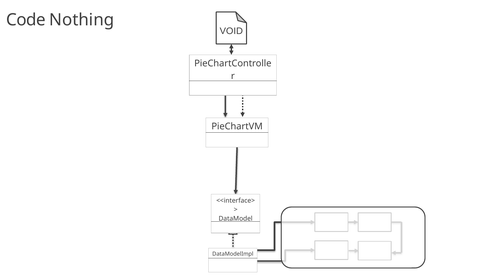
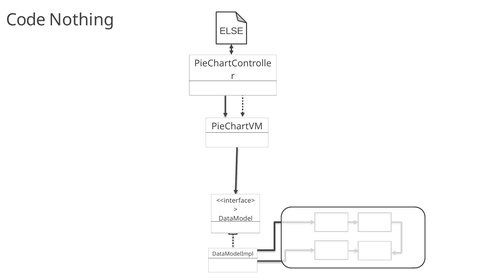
VOID: VOID -> ELSE
